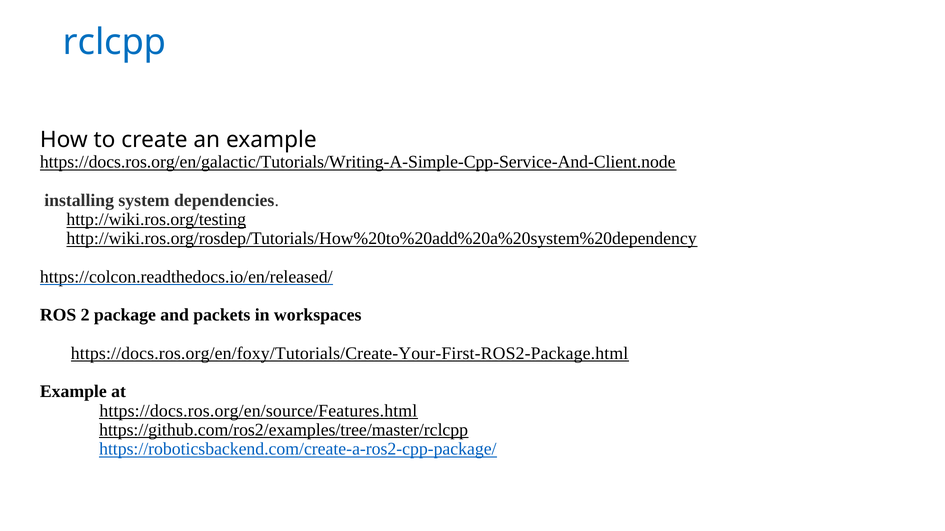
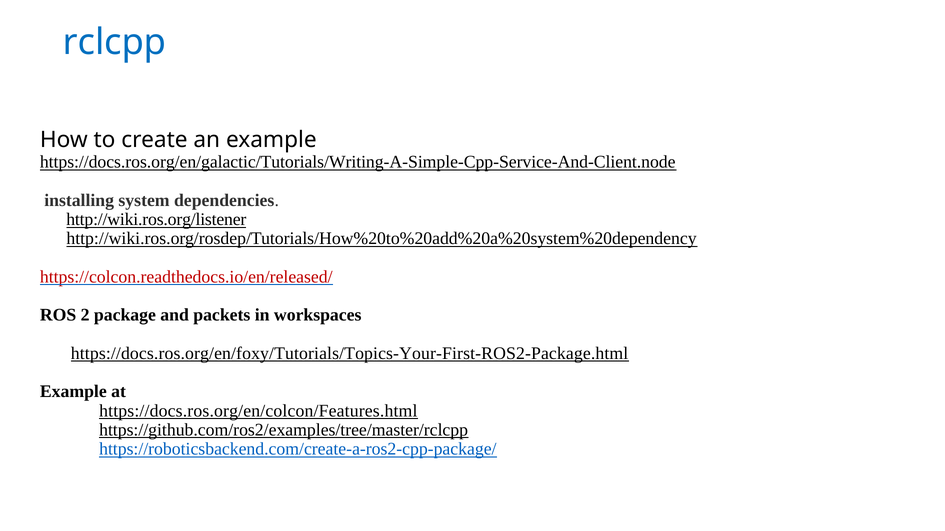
http://wiki.ros.org/testing: http://wiki.ros.org/testing -> http://wiki.ros.org/listener
https://colcon.readthedocs.io/en/released/ colour: black -> red
https://docs.ros.org/en/foxy/Tutorials/Create-Your-First-ROS2-Package.html: https://docs.ros.org/en/foxy/Tutorials/Create-Your-First-ROS2-Package.html -> https://docs.ros.org/en/foxy/Tutorials/Topics-Your-First-ROS2-Package.html
https://docs.ros.org/en/source/Features.html: https://docs.ros.org/en/source/Features.html -> https://docs.ros.org/en/colcon/Features.html
